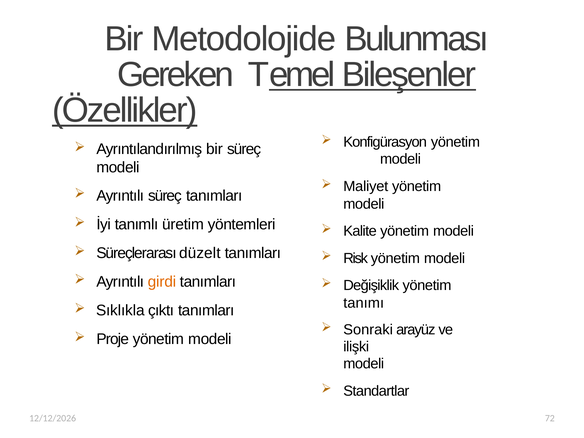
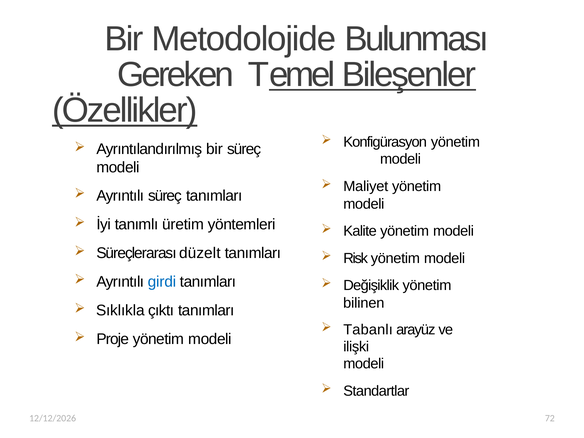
girdi colour: orange -> blue
tanımı: tanımı -> bilinen
Sonraki: Sonraki -> Tabanlı
